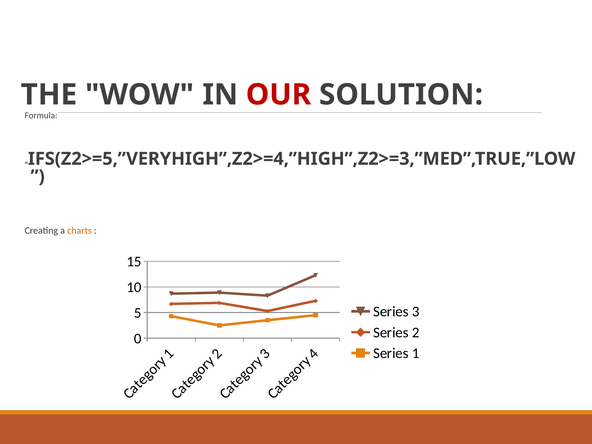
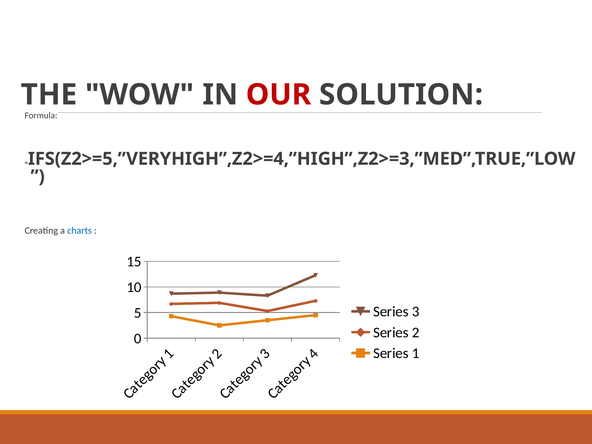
charts colour: orange -> blue
